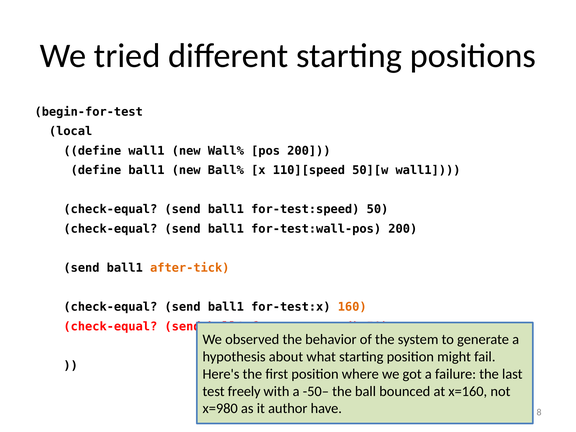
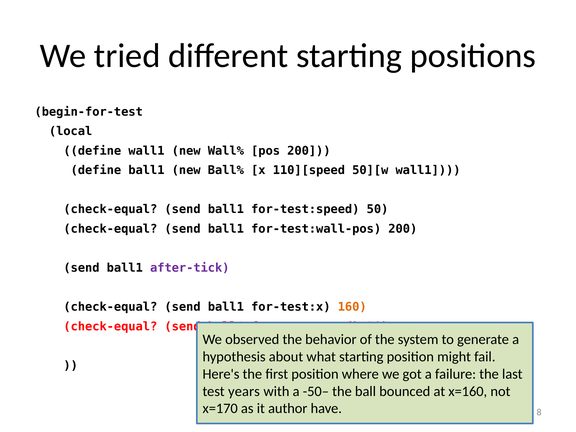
after-tick colour: orange -> purple
freely: freely -> years
x=980: x=980 -> x=170
